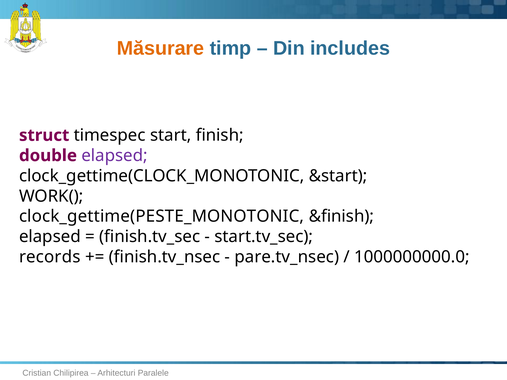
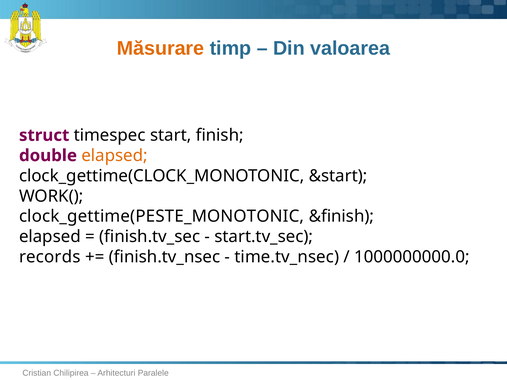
includes: includes -> valoarea
elapsed at (115, 156) colour: purple -> orange
pare.tv_nsec: pare.tv_nsec -> time.tv_nsec
